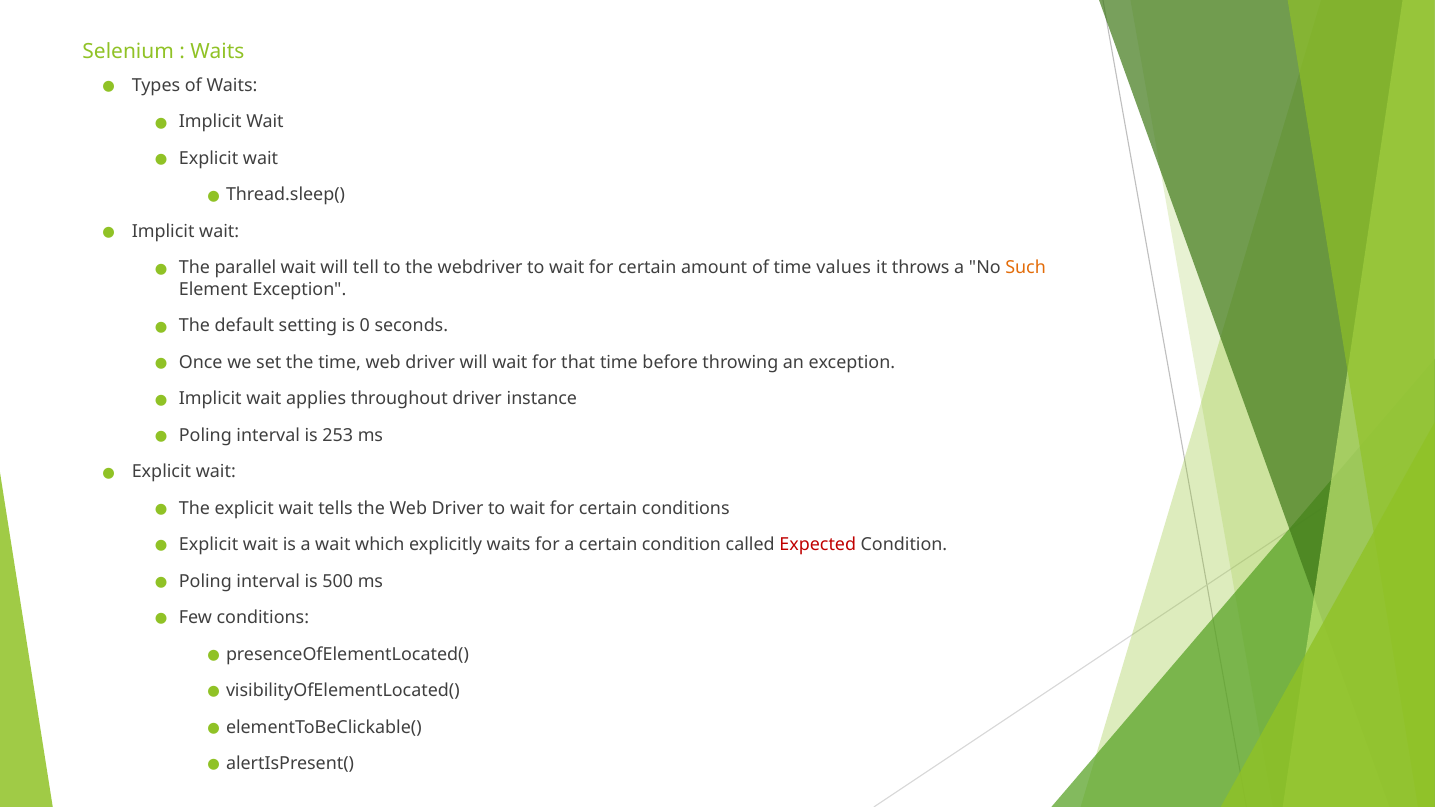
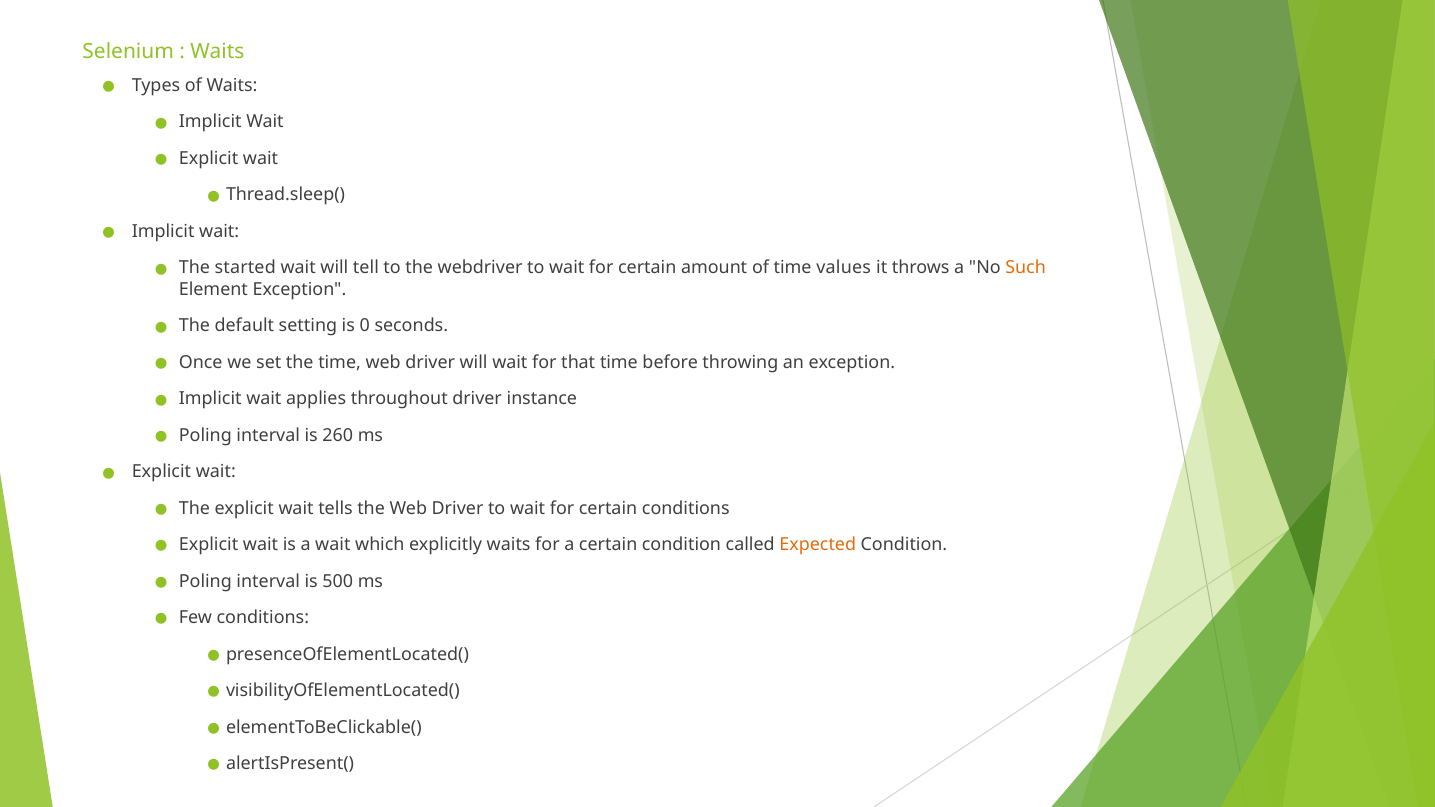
parallel: parallel -> started
253: 253 -> 260
Expected colour: red -> orange
